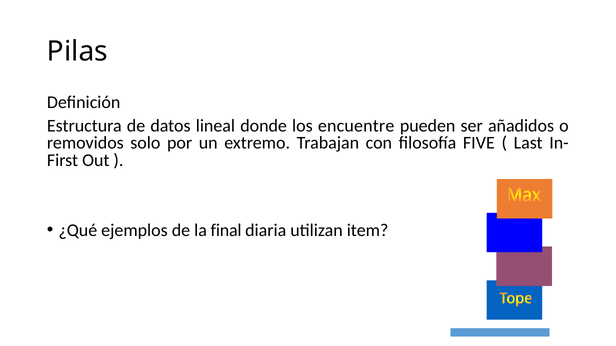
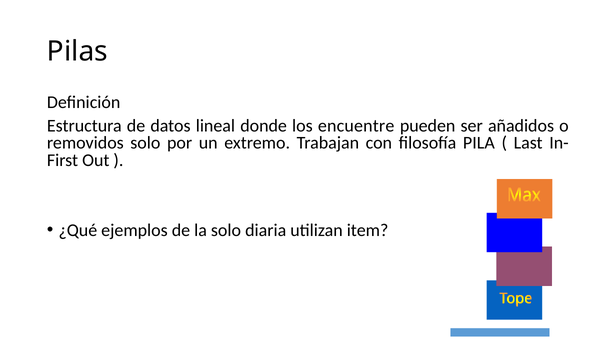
FIVE: FIVE -> PILA
la final: final -> solo
